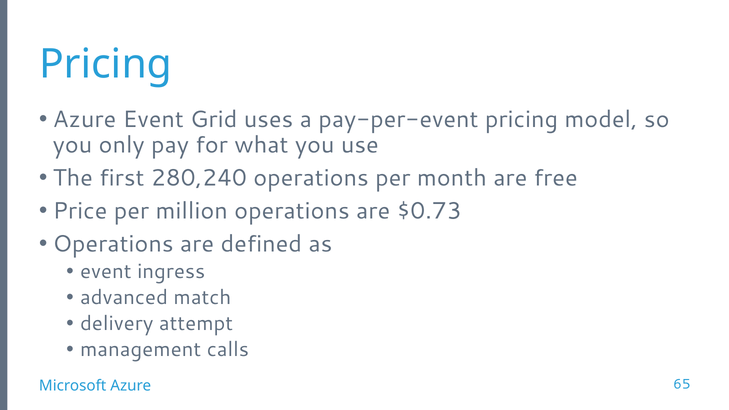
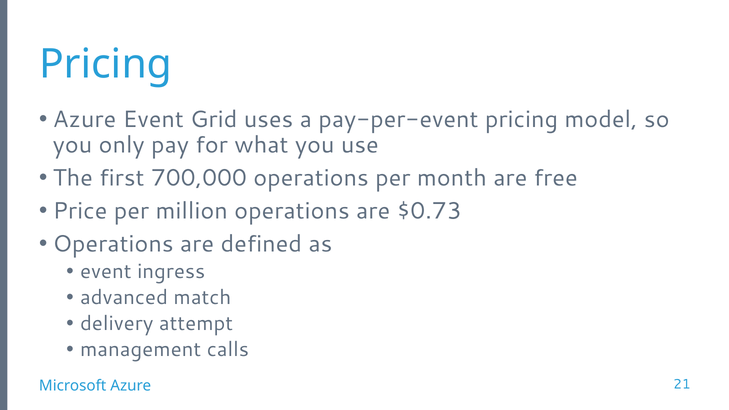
280,240: 280,240 -> 700,000
65: 65 -> 21
